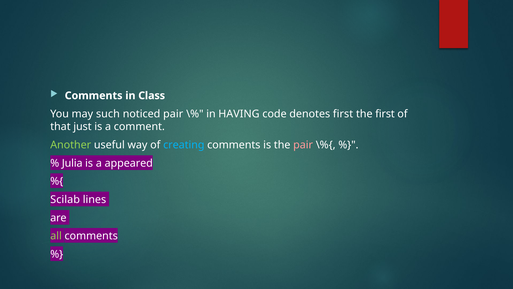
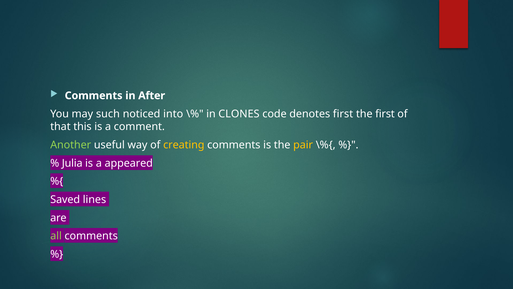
Class: Class -> After
noticed pair: pair -> into
HAVING: HAVING -> CLONES
just: just -> this
creating colour: light blue -> yellow
pair at (303, 145) colour: pink -> yellow
Scilab: Scilab -> Saved
